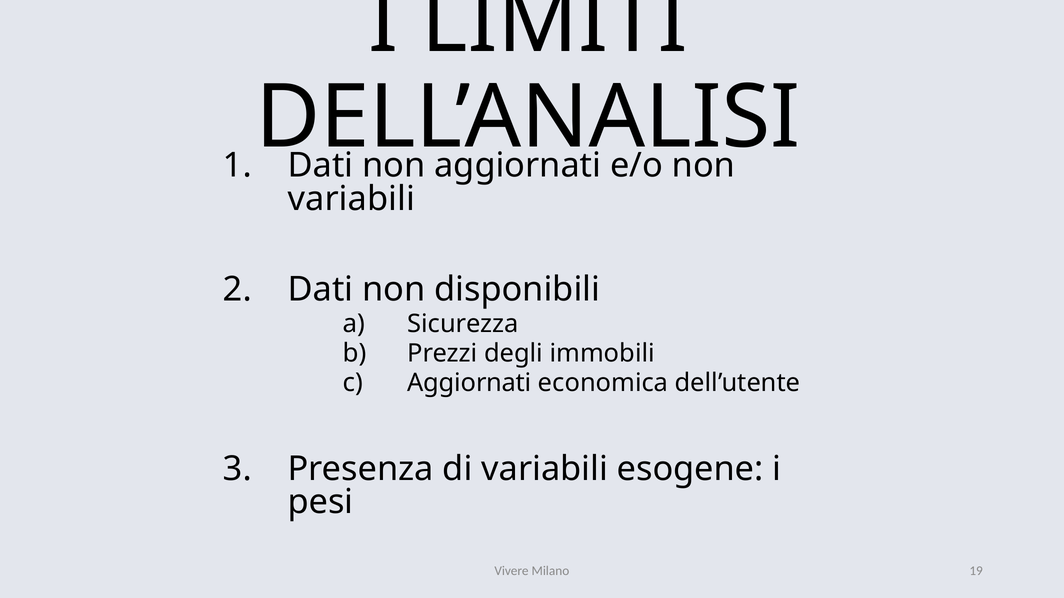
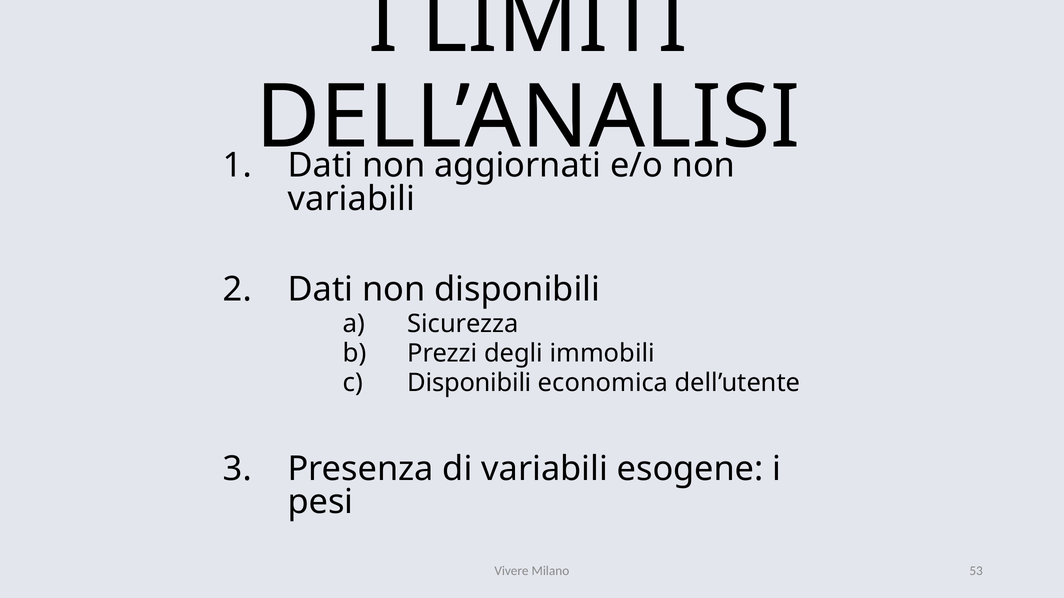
Aggiornati at (469, 383): Aggiornati -> Disponibili
19: 19 -> 53
